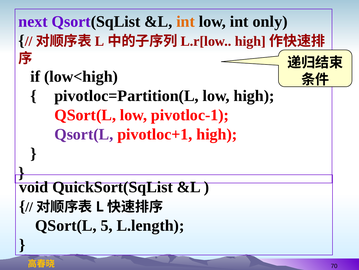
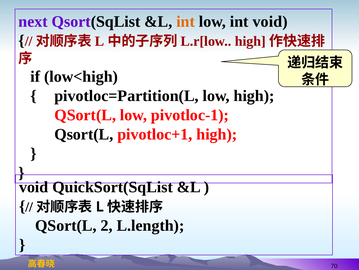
int only: only -> void
Qsort(L at (84, 134) colour: purple -> black
5: 5 -> 2
